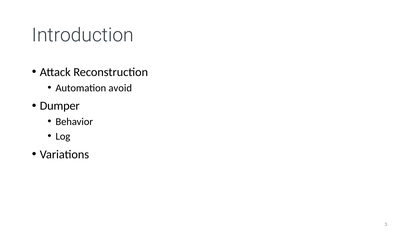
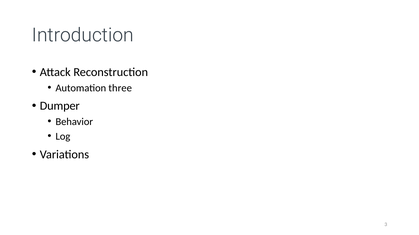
avoid: avoid -> three
